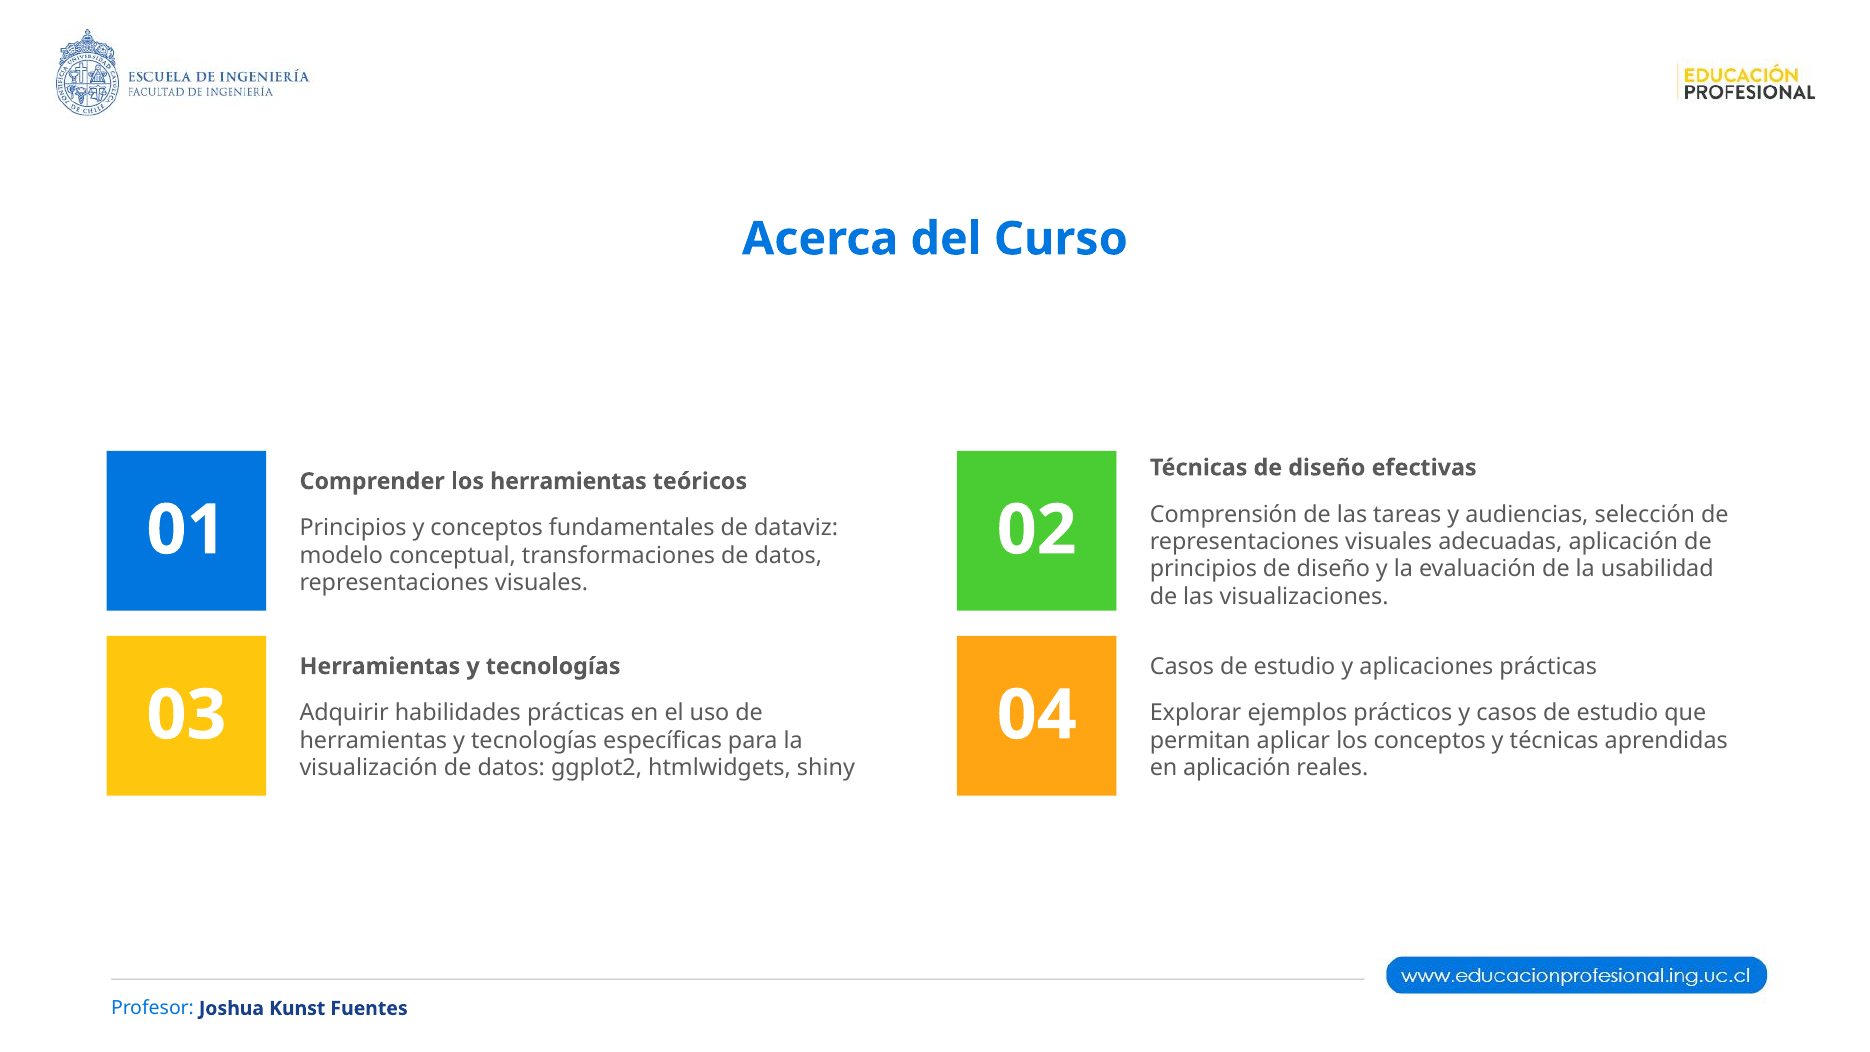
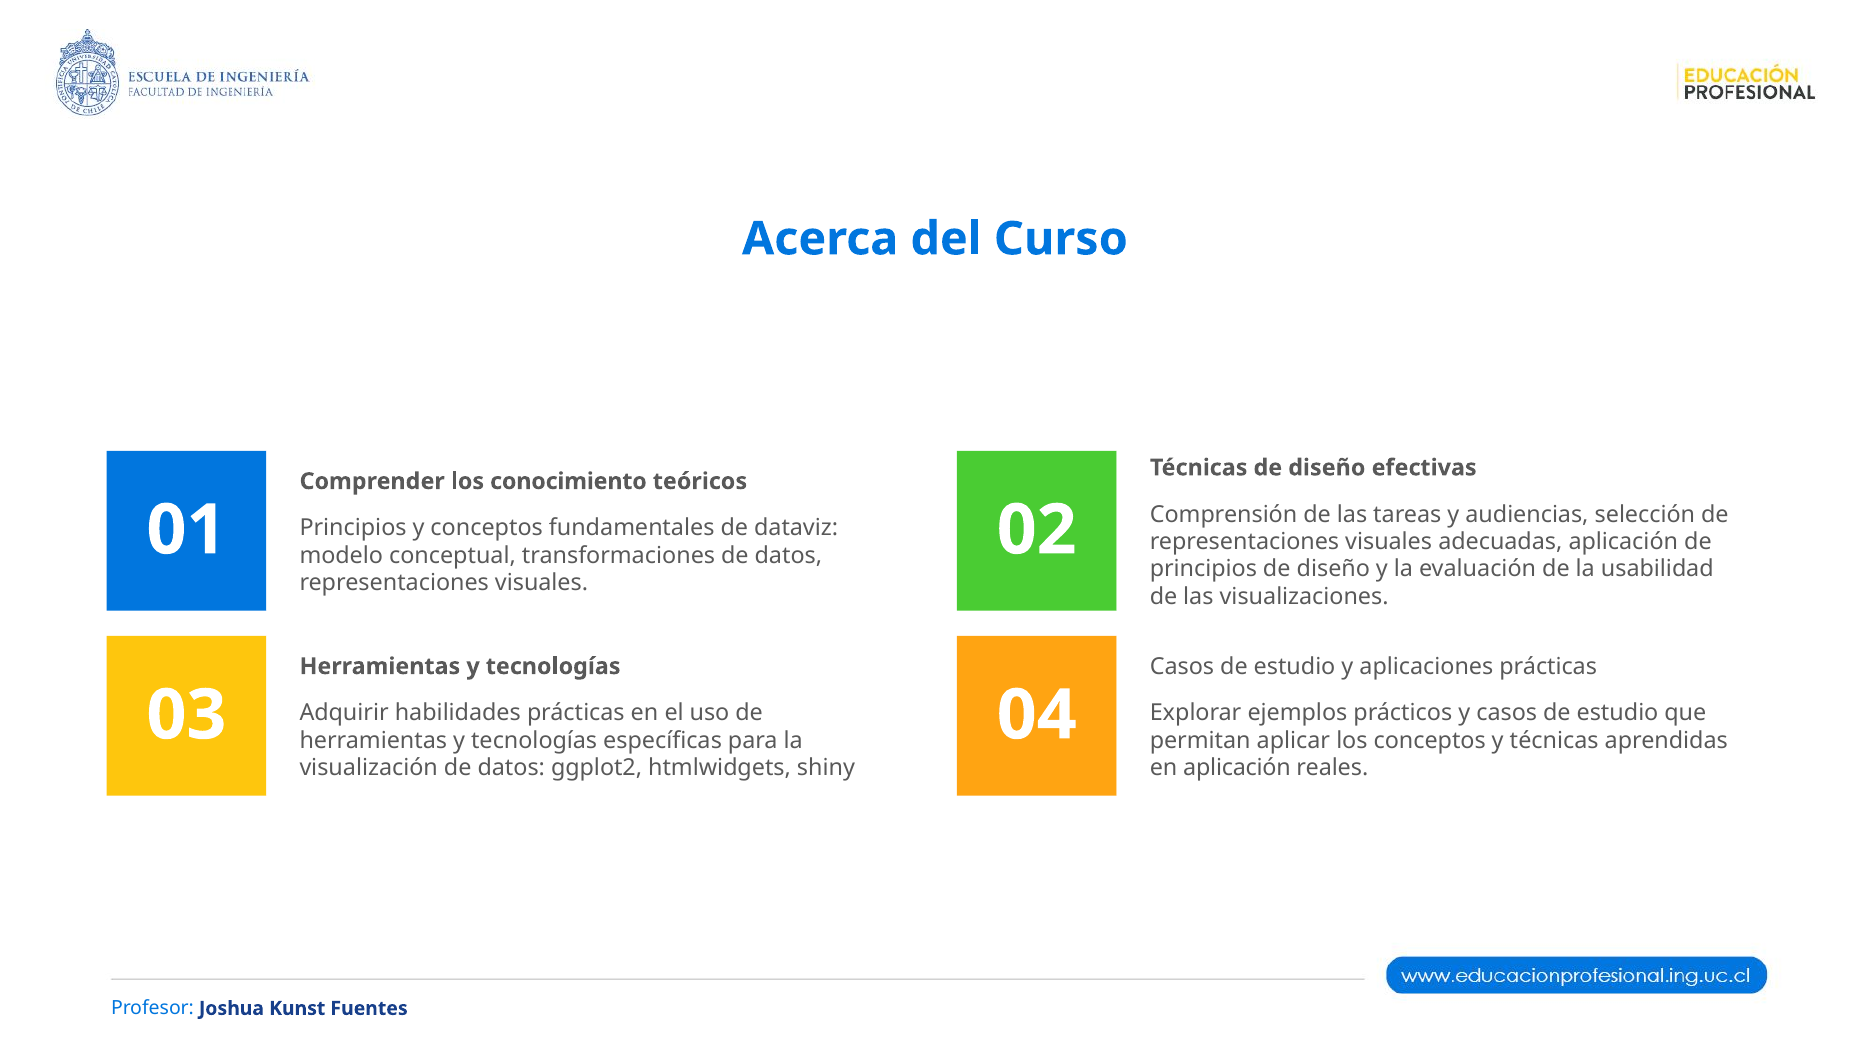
los herramientas: herramientas -> conocimiento
